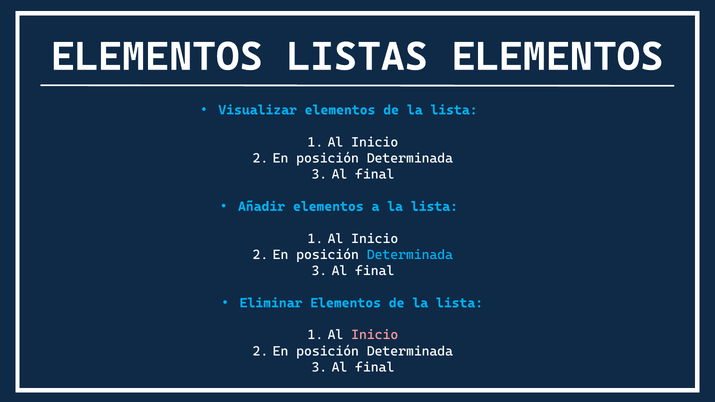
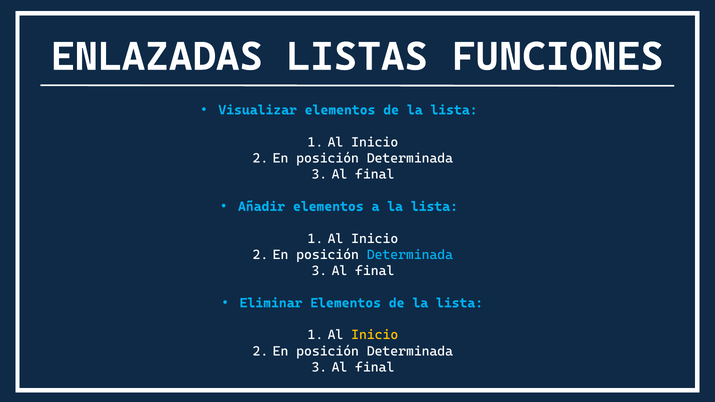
ELEMENTOS at (157, 57): ELEMENTOS -> ENLAZADAS
LISTAS ELEMENTOS: ELEMENTOS -> FUNCIONES
Inicio at (375, 335) colour: pink -> yellow
